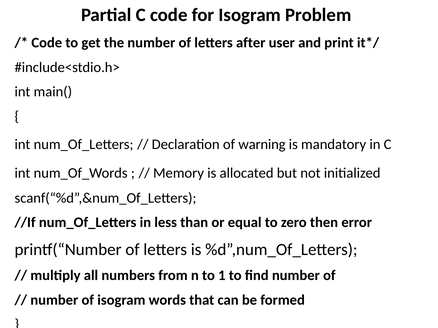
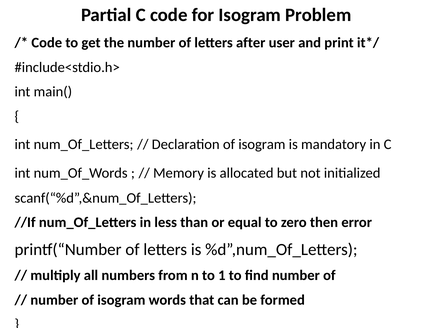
Declaration of warning: warning -> isogram
